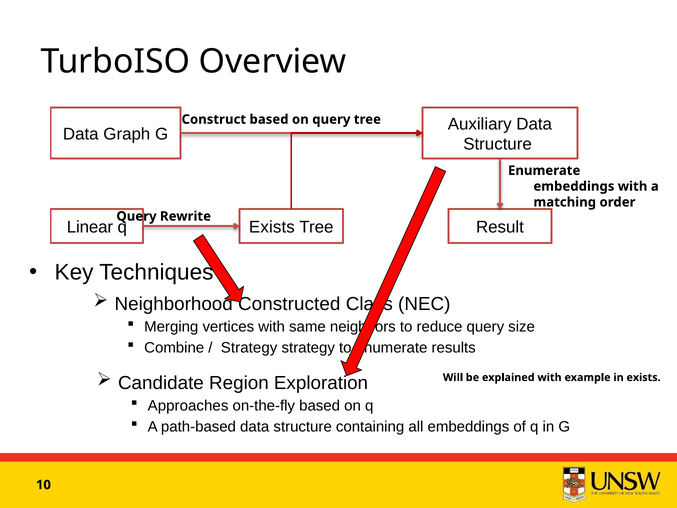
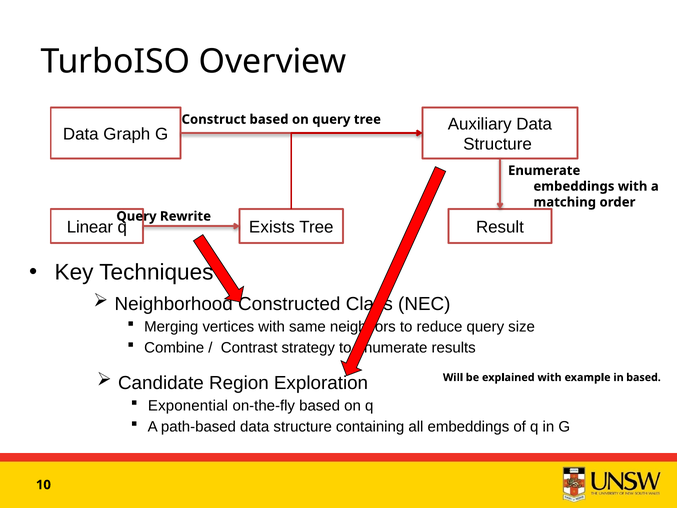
Strategy at (249, 348): Strategy -> Contrast
in exists: exists -> based
Approaches: Approaches -> Exponential
